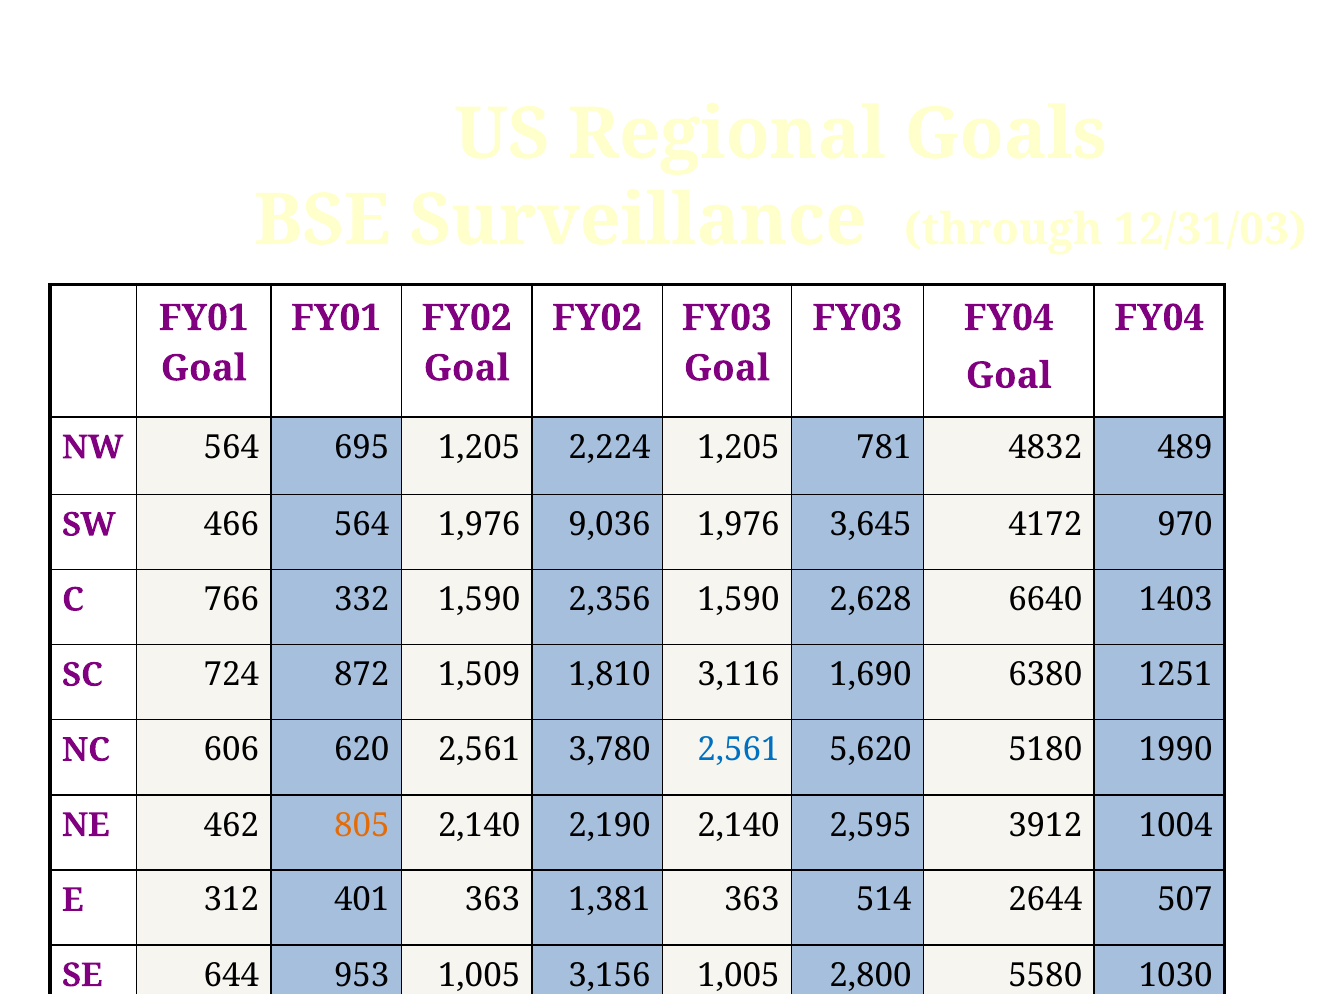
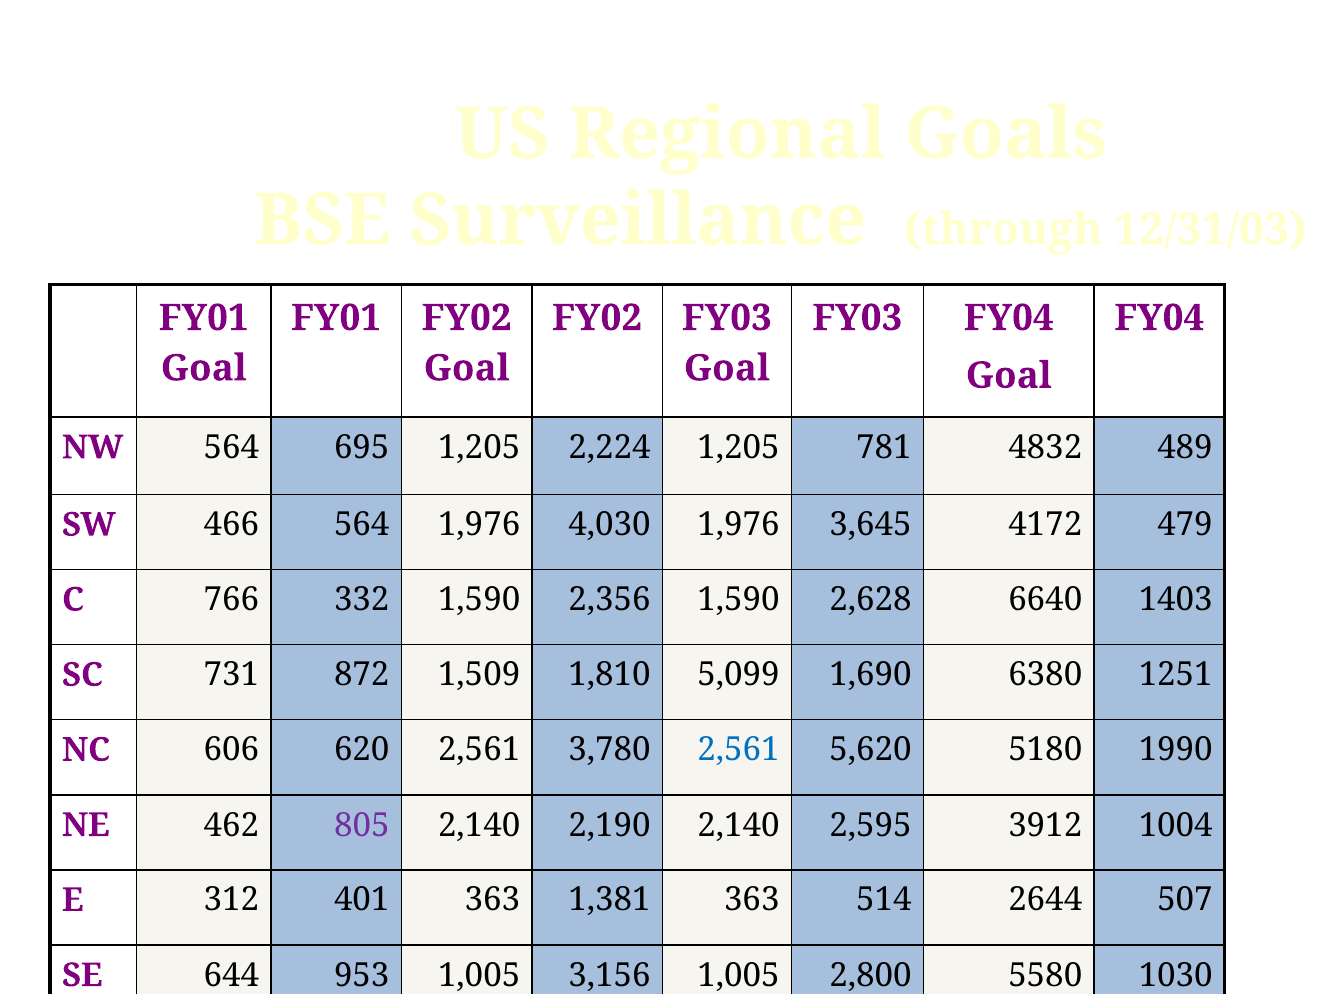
9,036: 9,036 -> 4,030
970: 970 -> 479
724: 724 -> 731
3,116: 3,116 -> 5,099
805 colour: orange -> purple
